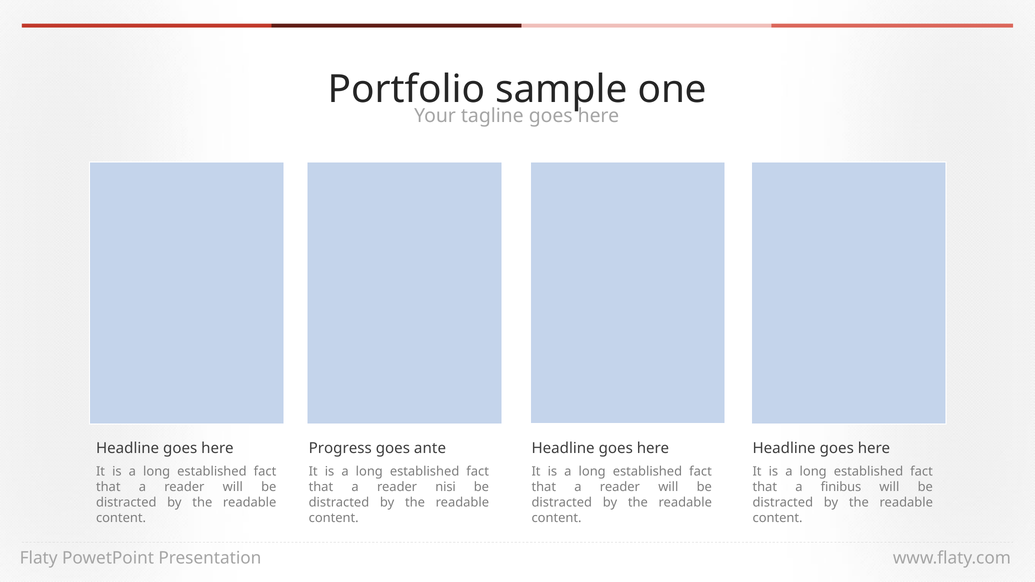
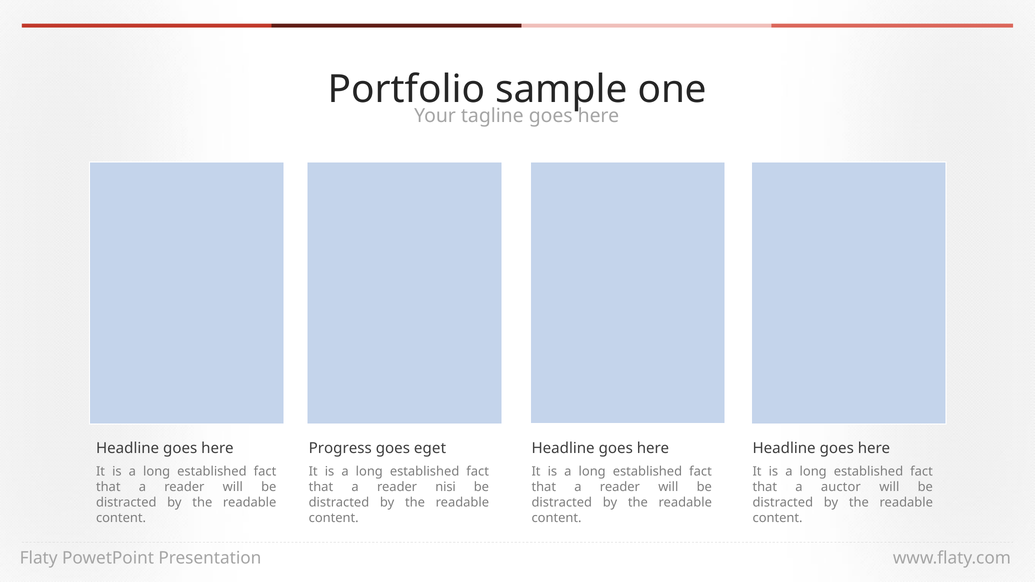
ante: ante -> eget
finibus: finibus -> auctor
